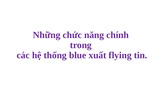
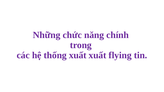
thống blue: blue -> xuất
